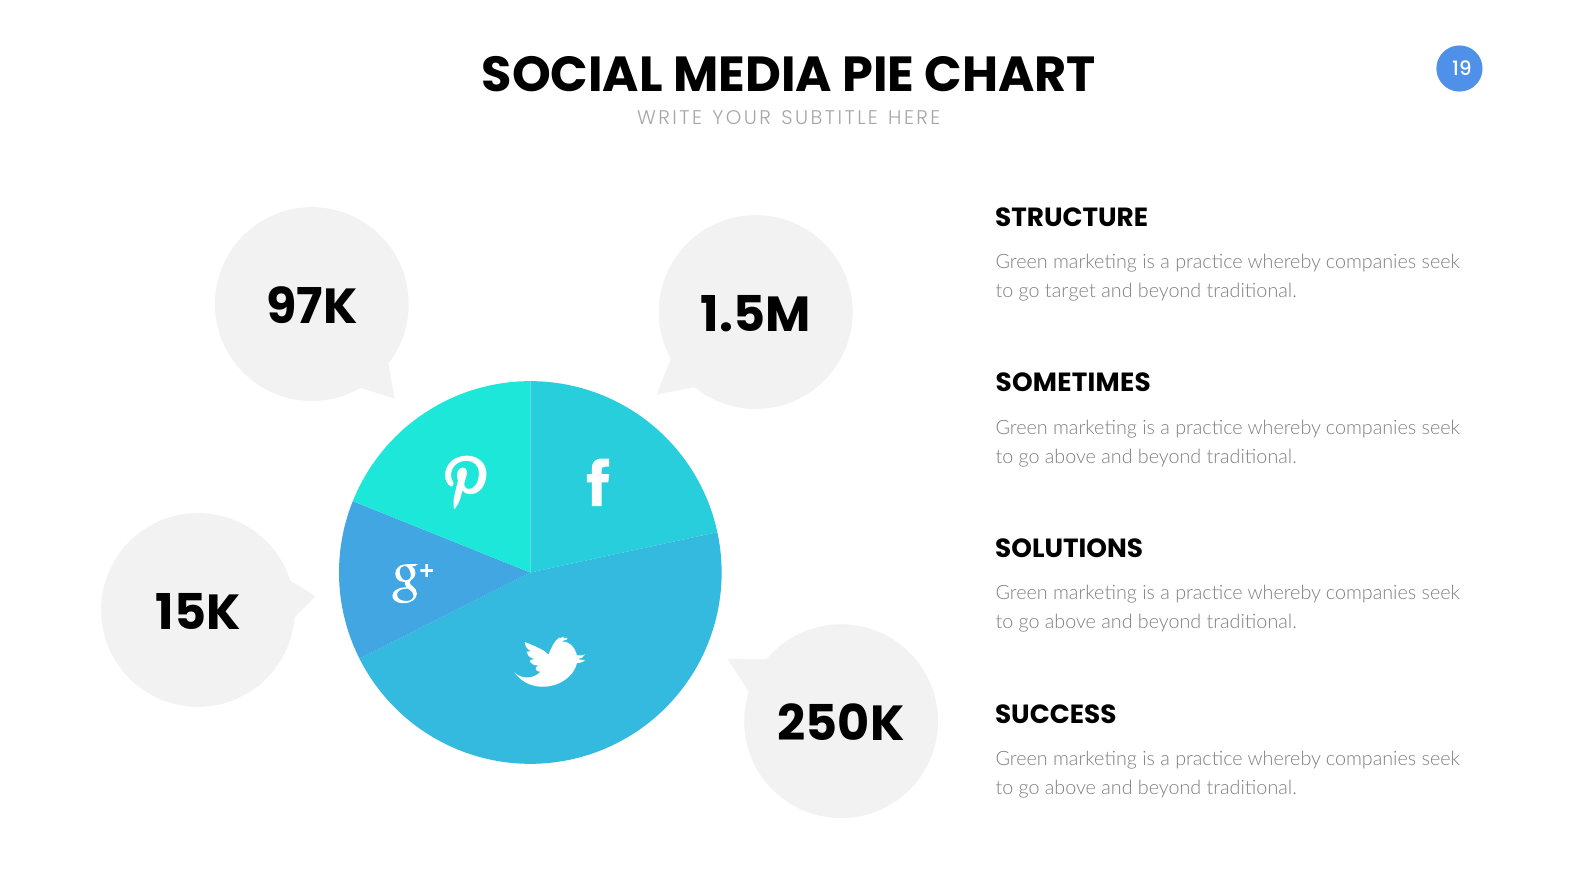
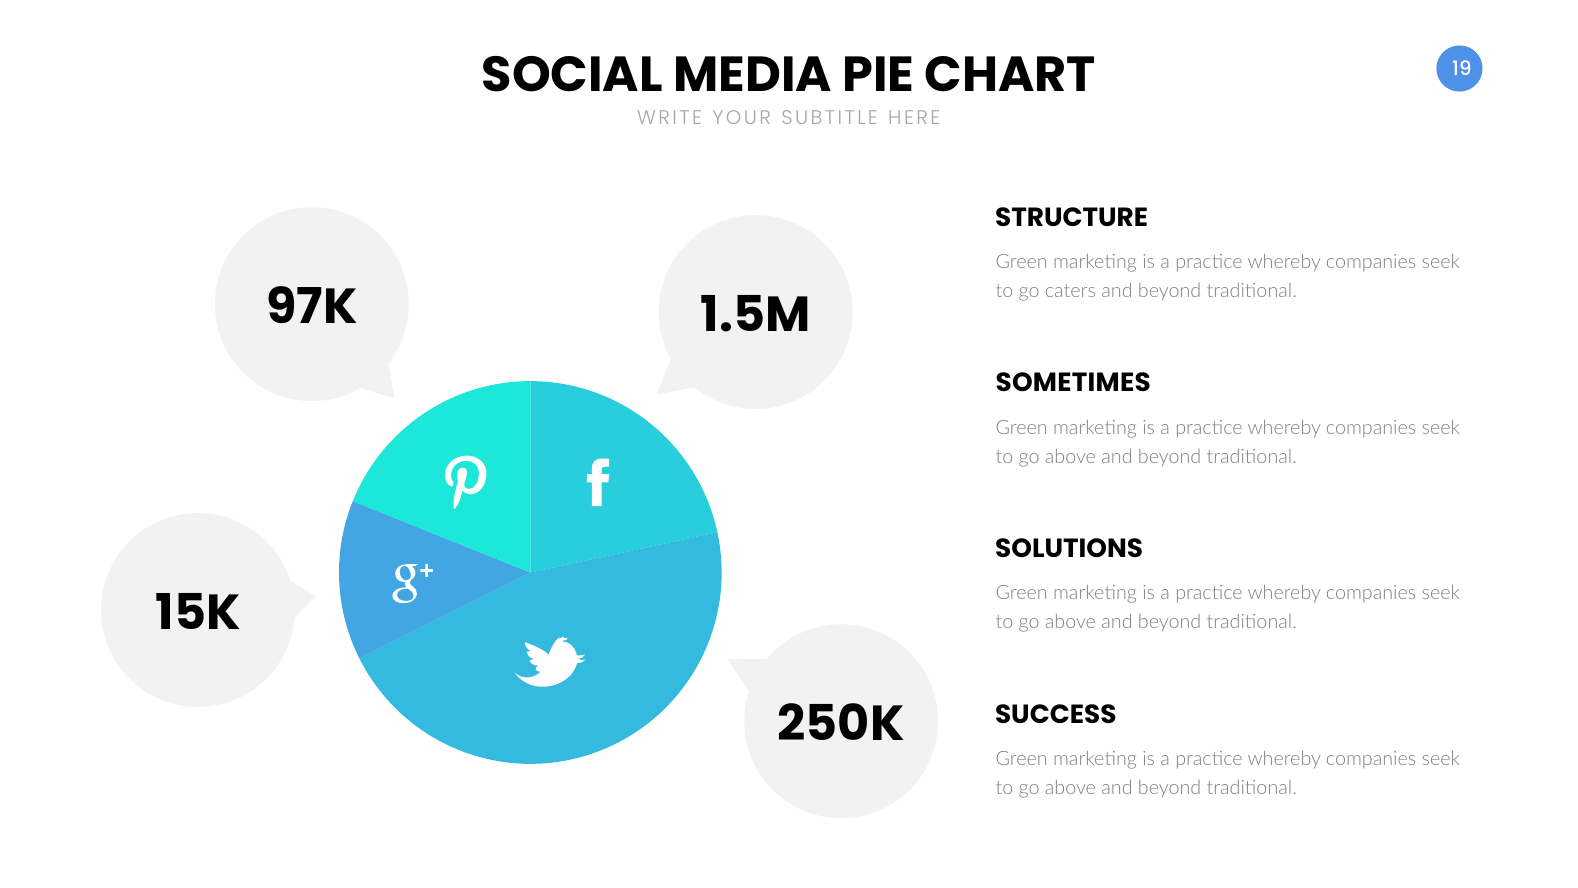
target: target -> caters
